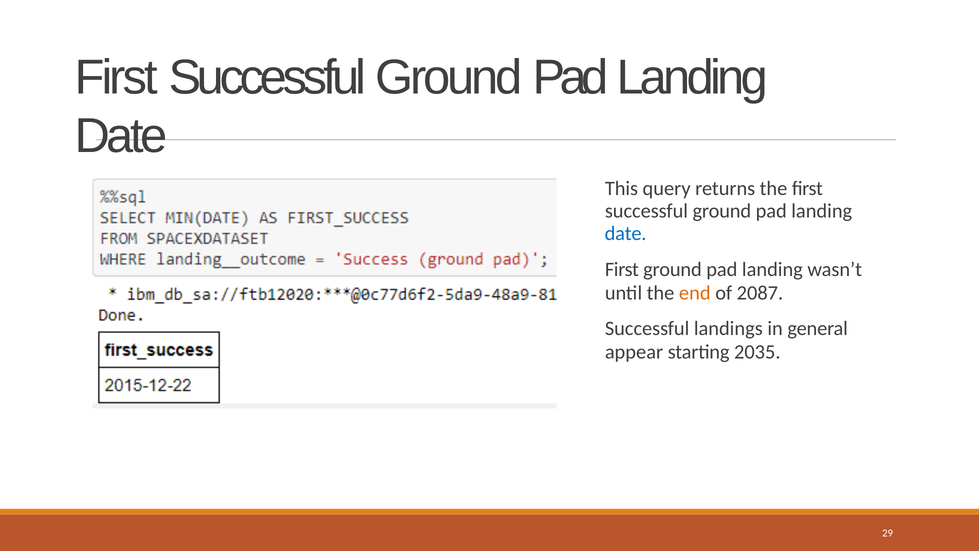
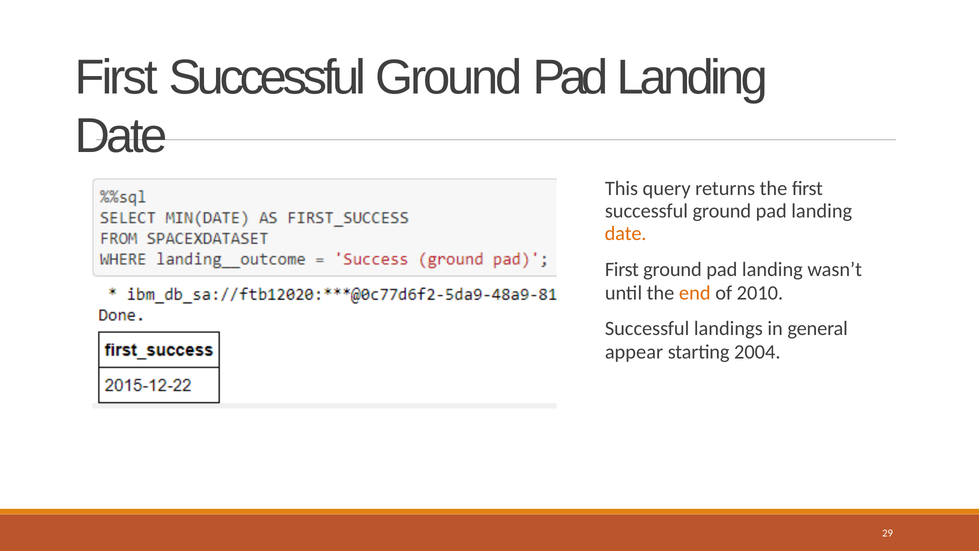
date at (626, 233) colour: blue -> orange
2087: 2087 -> 2010
2035: 2035 -> 2004
